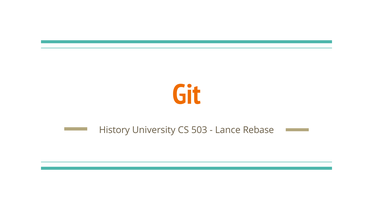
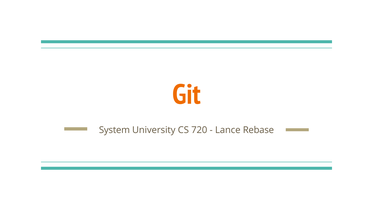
History: History -> System
503: 503 -> 720
